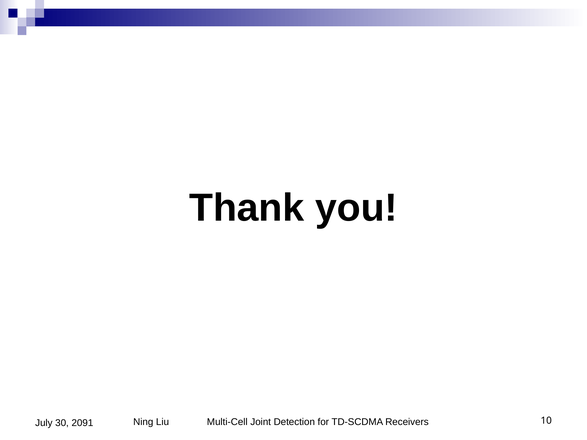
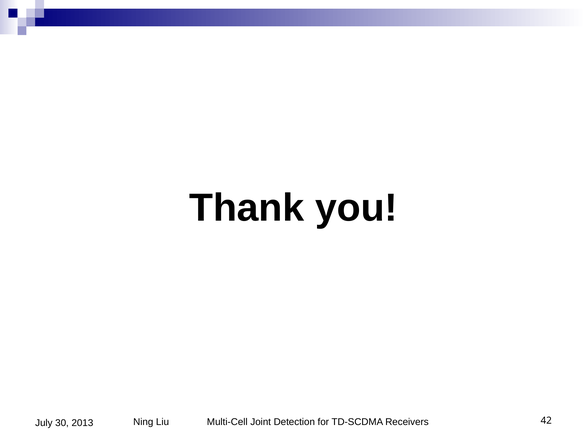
2091: 2091 -> 2013
10: 10 -> 42
